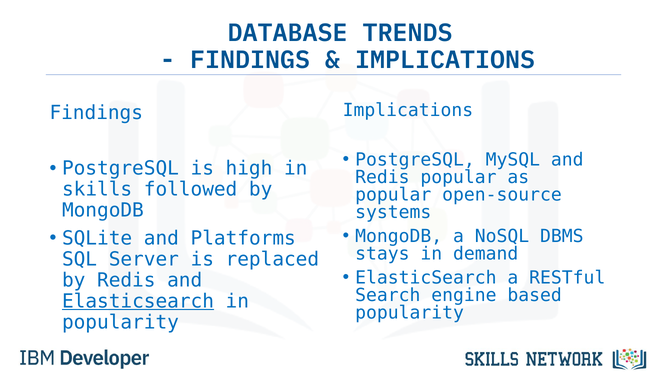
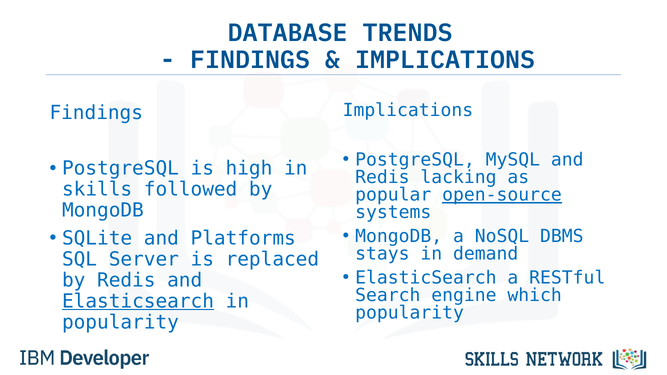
Redis popular: popular -> lacking
open-source underline: none -> present
based: based -> which
